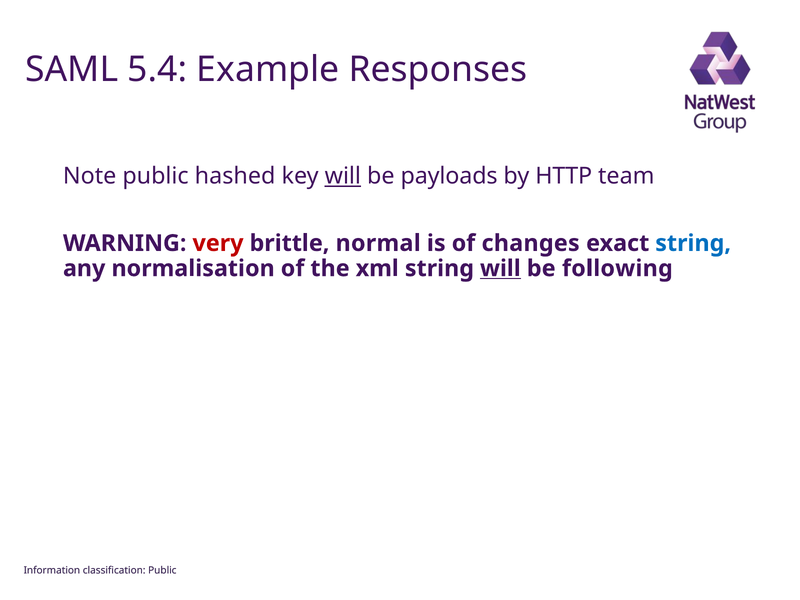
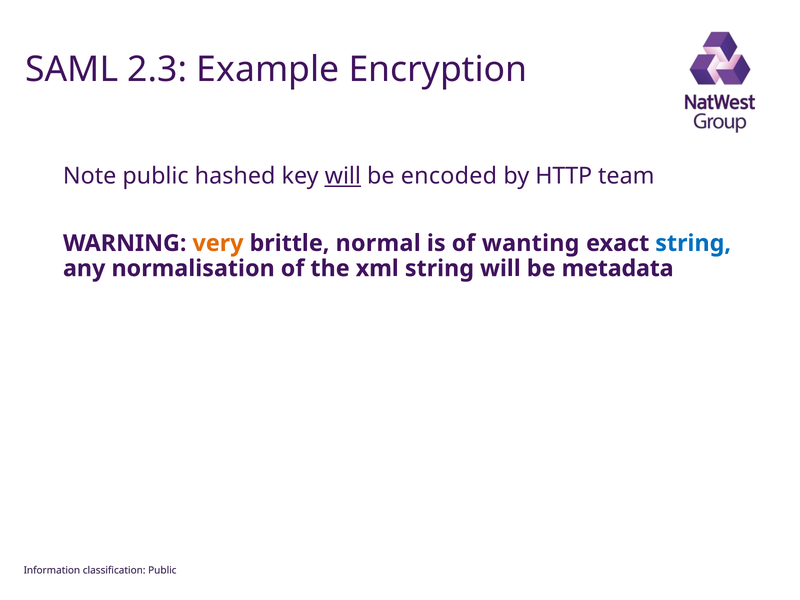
5.4: 5.4 -> 2.3
Responses: Responses -> Encryption
payloads: payloads -> encoded
very colour: red -> orange
changes: changes -> wanting
will at (500, 268) underline: present -> none
following: following -> metadata
